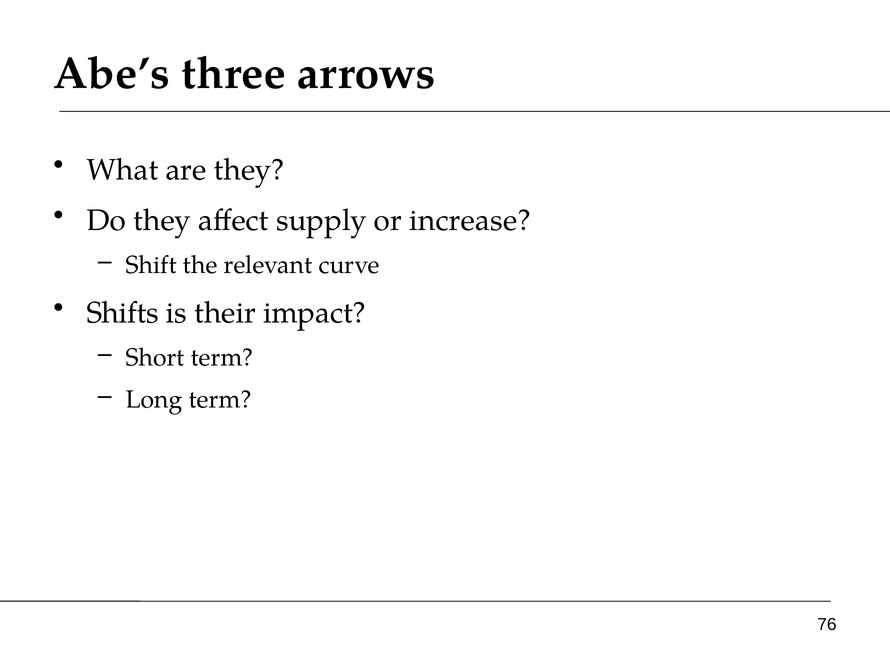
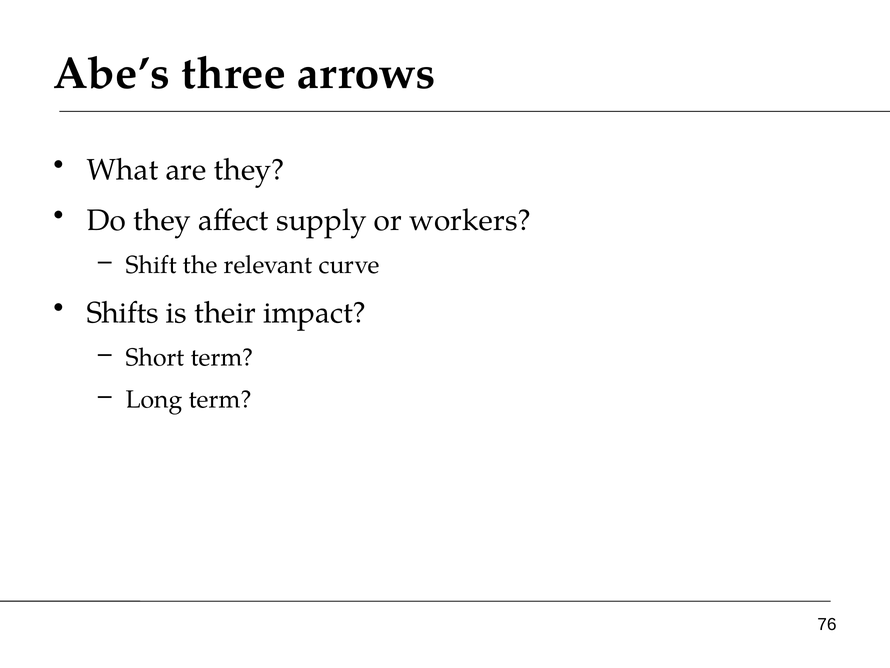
increase: increase -> workers
